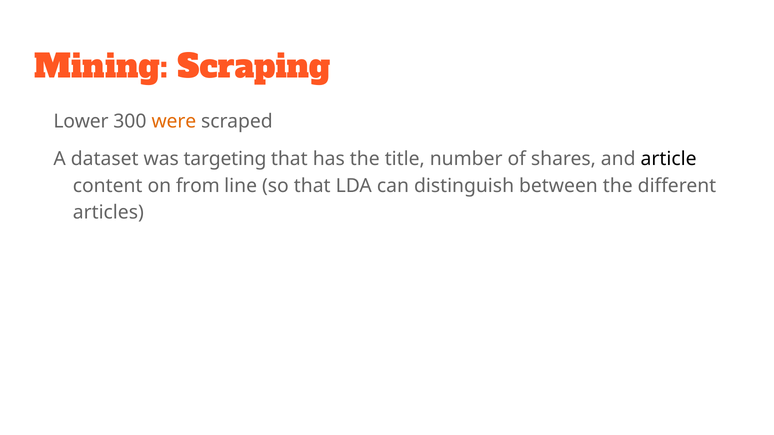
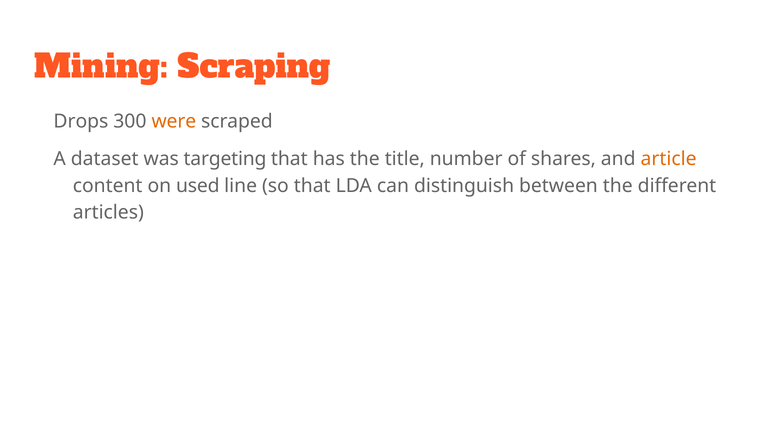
Lower: Lower -> Drops
article colour: black -> orange
from: from -> used
